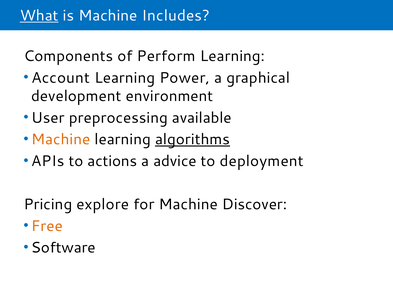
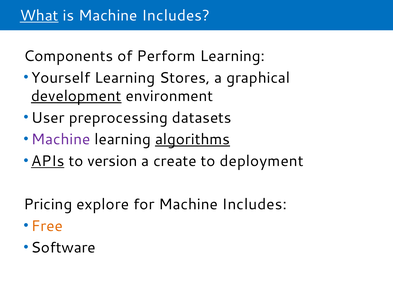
Account: Account -> Yourself
Power: Power -> Stores
development underline: none -> present
available: available -> datasets
Machine at (61, 139) colour: orange -> purple
APIs underline: none -> present
actions: actions -> version
advice: advice -> create
for Machine Discover: Discover -> Includes
